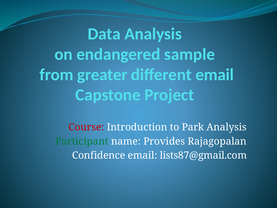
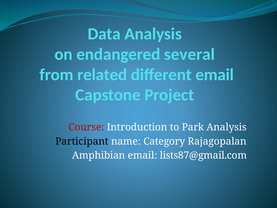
sample: sample -> several
greater: greater -> related
Participant colour: green -> black
Provides: Provides -> Category
Confidence: Confidence -> Amphibian
